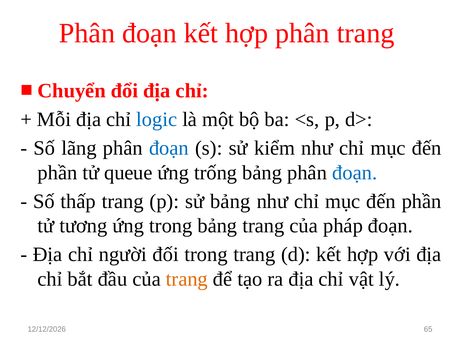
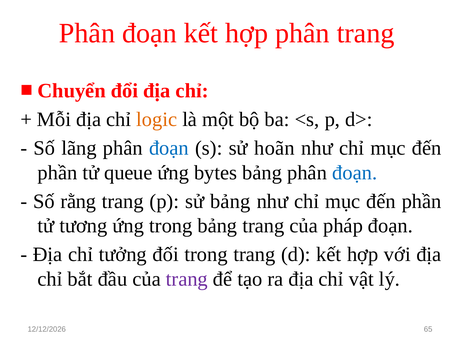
logic colour: blue -> orange
kiểm: kiểm -> hoãn
trống: trống -> bytes
thấp: thấp -> rằng
người: người -> tưởng
trang at (187, 279) colour: orange -> purple
